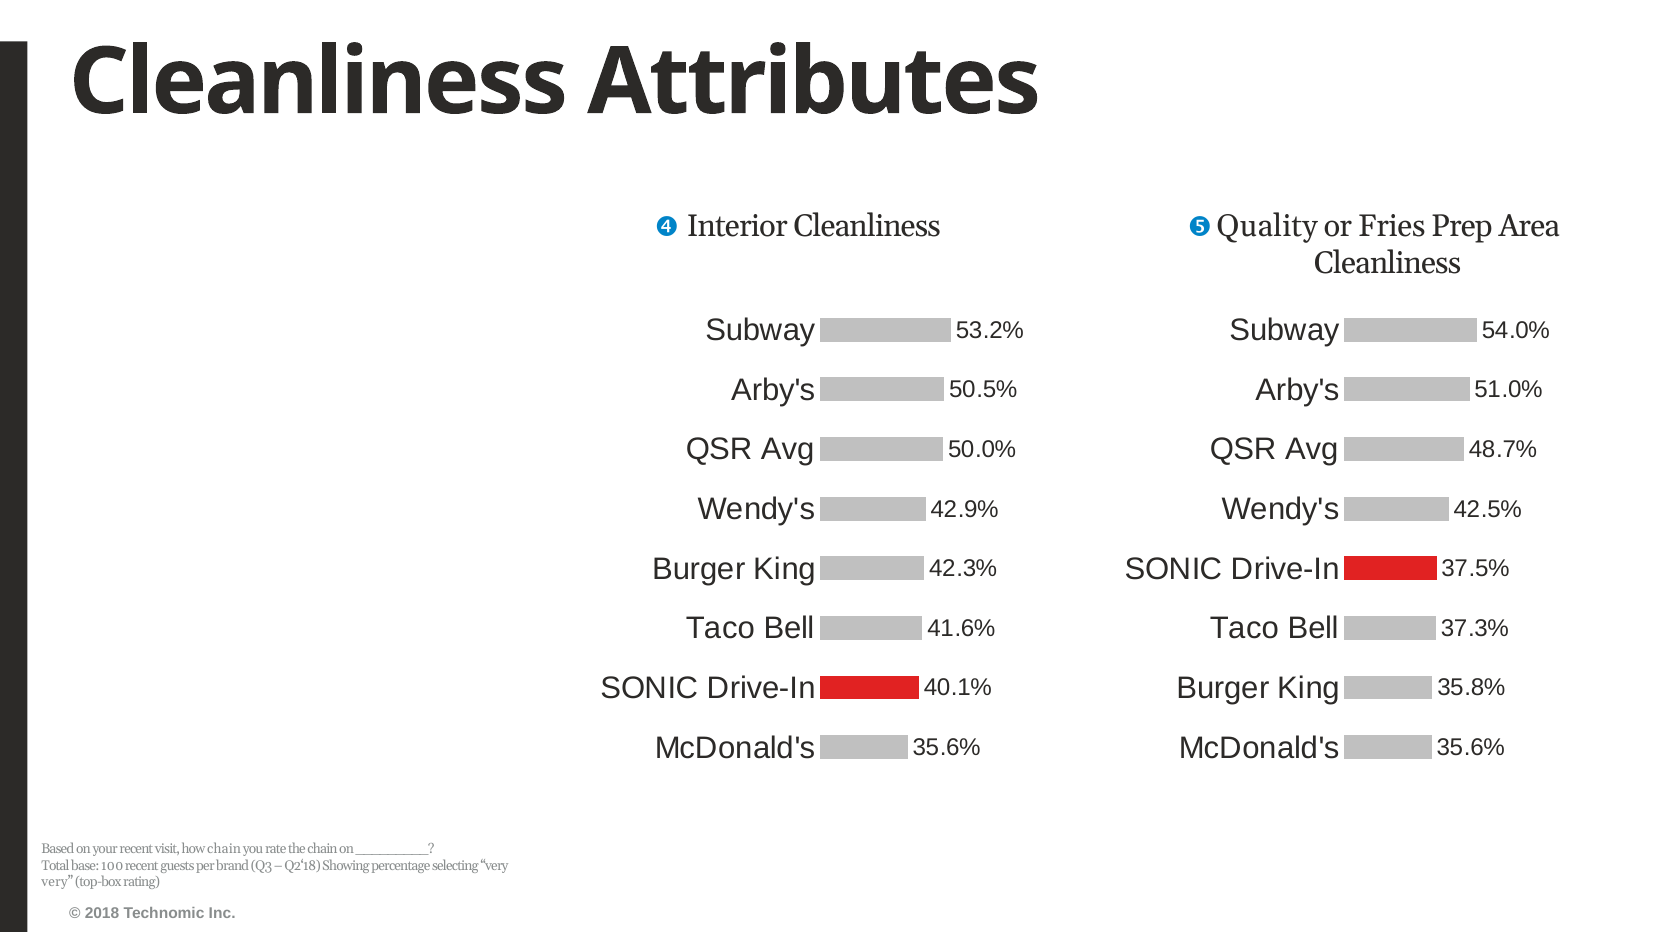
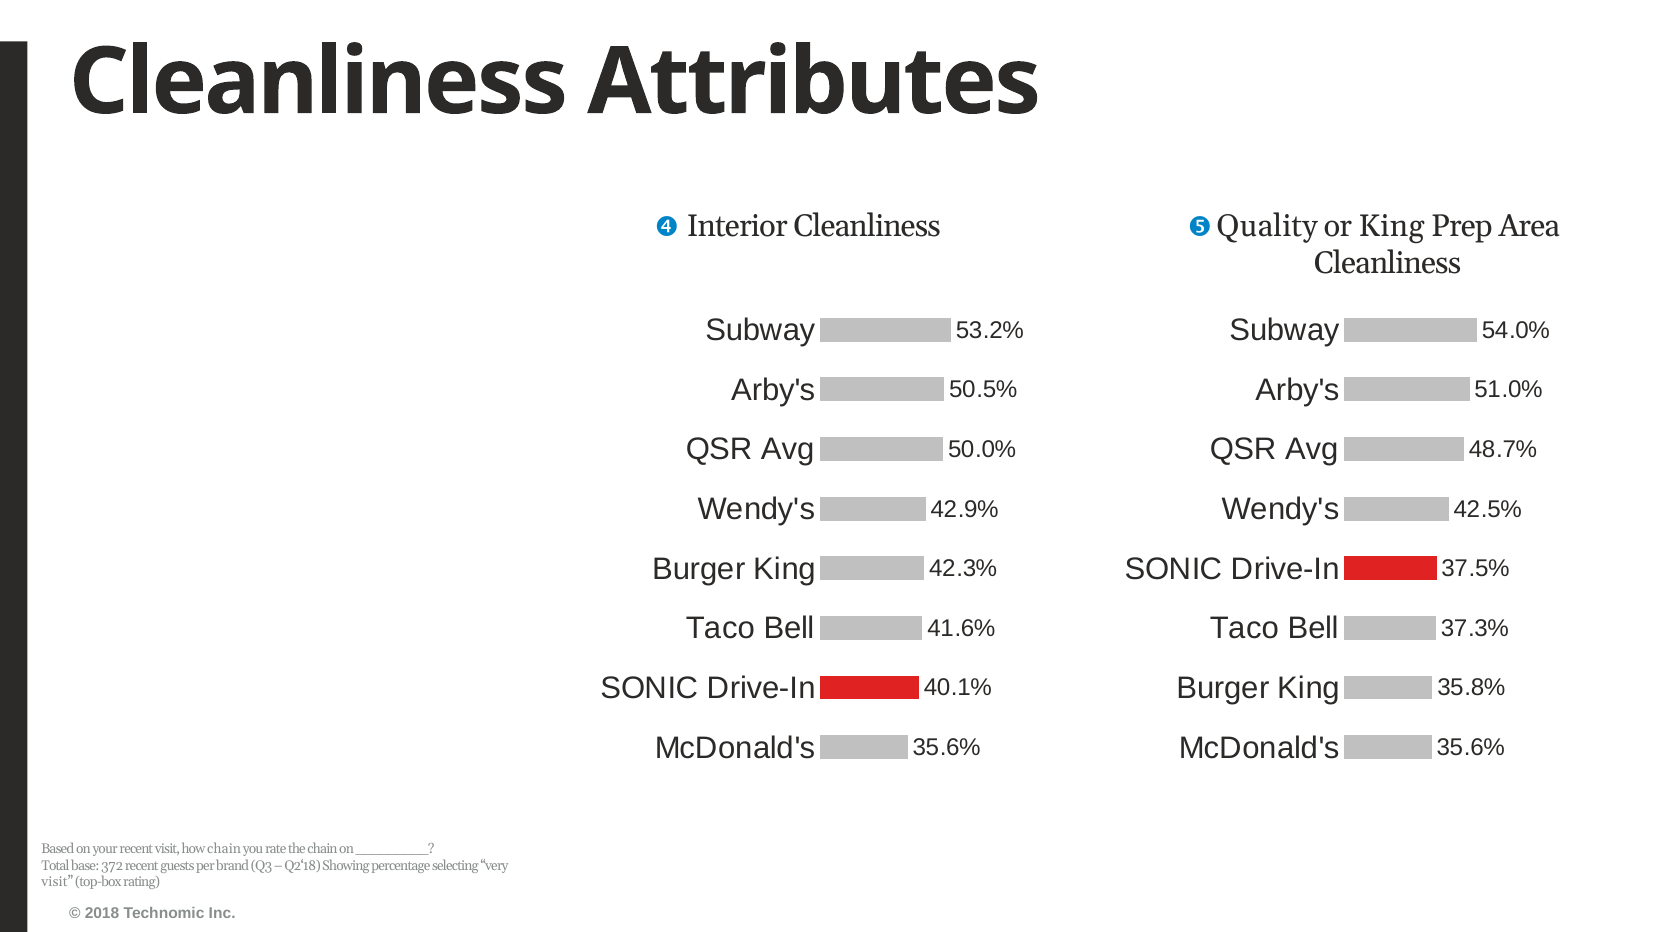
or Fries: Fries -> King
100: 100 -> 372
very at (57, 882): very -> visit
